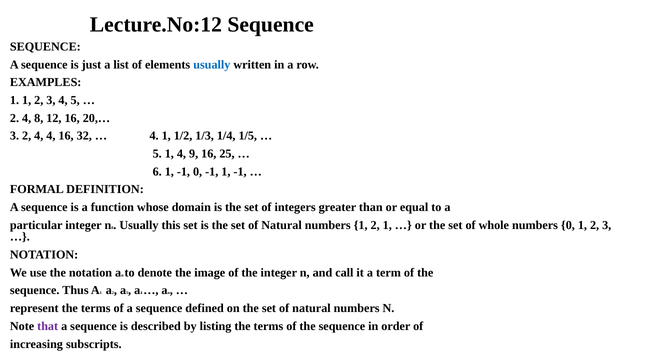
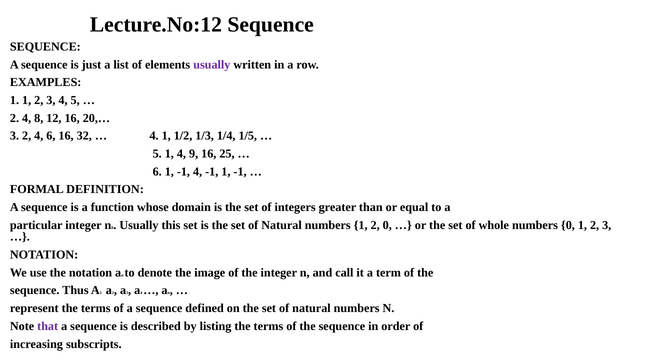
usually at (212, 65) colour: blue -> purple
4 4: 4 -> 6
-1 0: 0 -> 4
2 1: 1 -> 0
